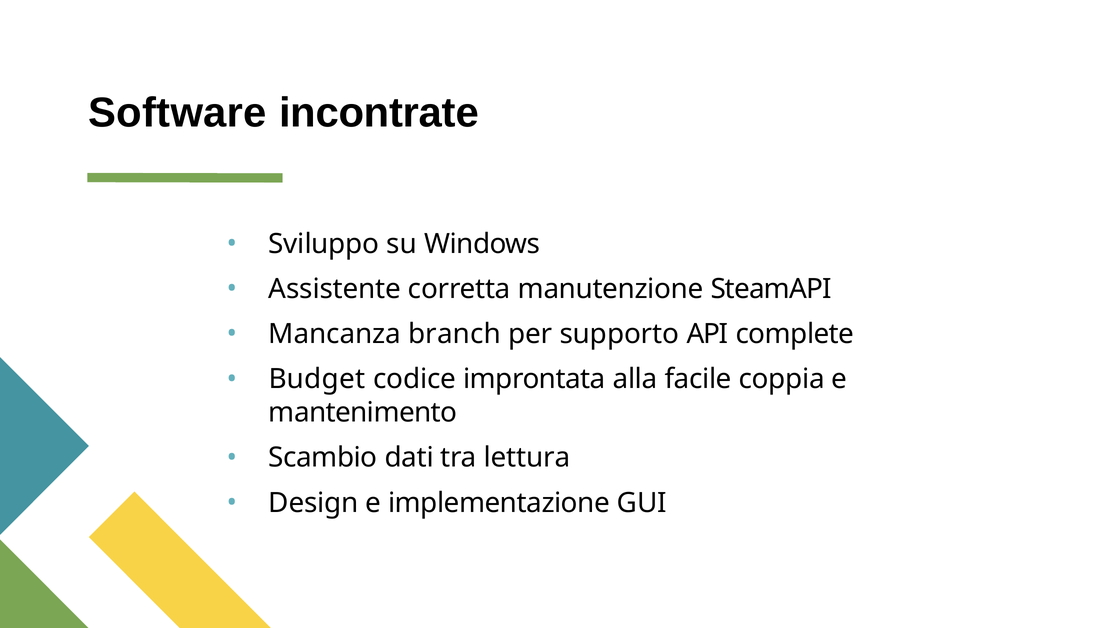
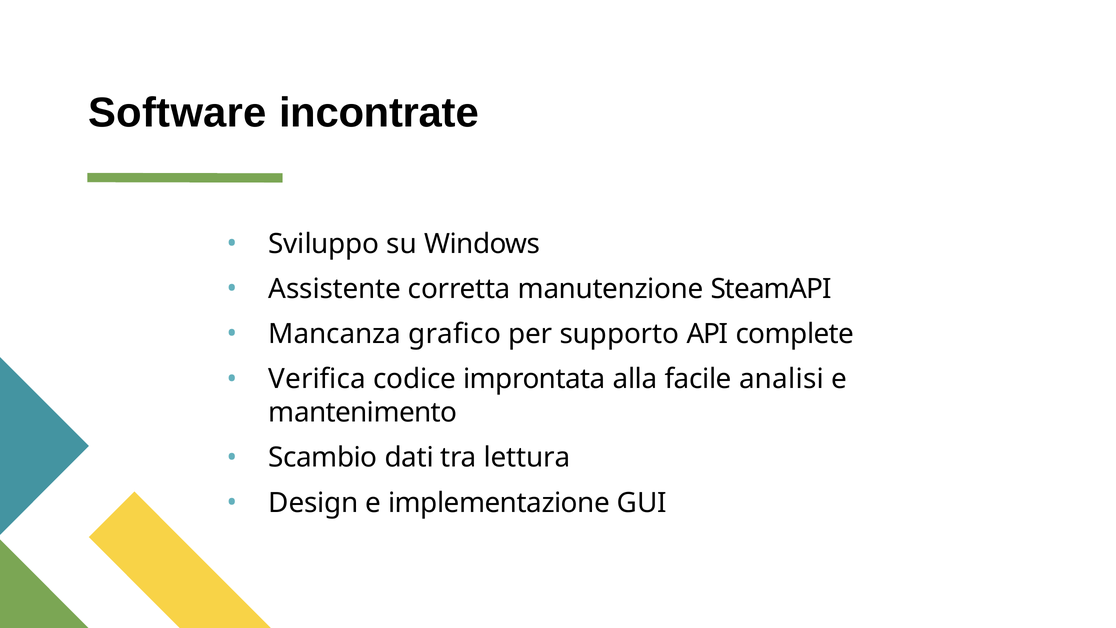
branch: branch -> grafico
Budget: Budget -> Verifica
coppia: coppia -> analisi
